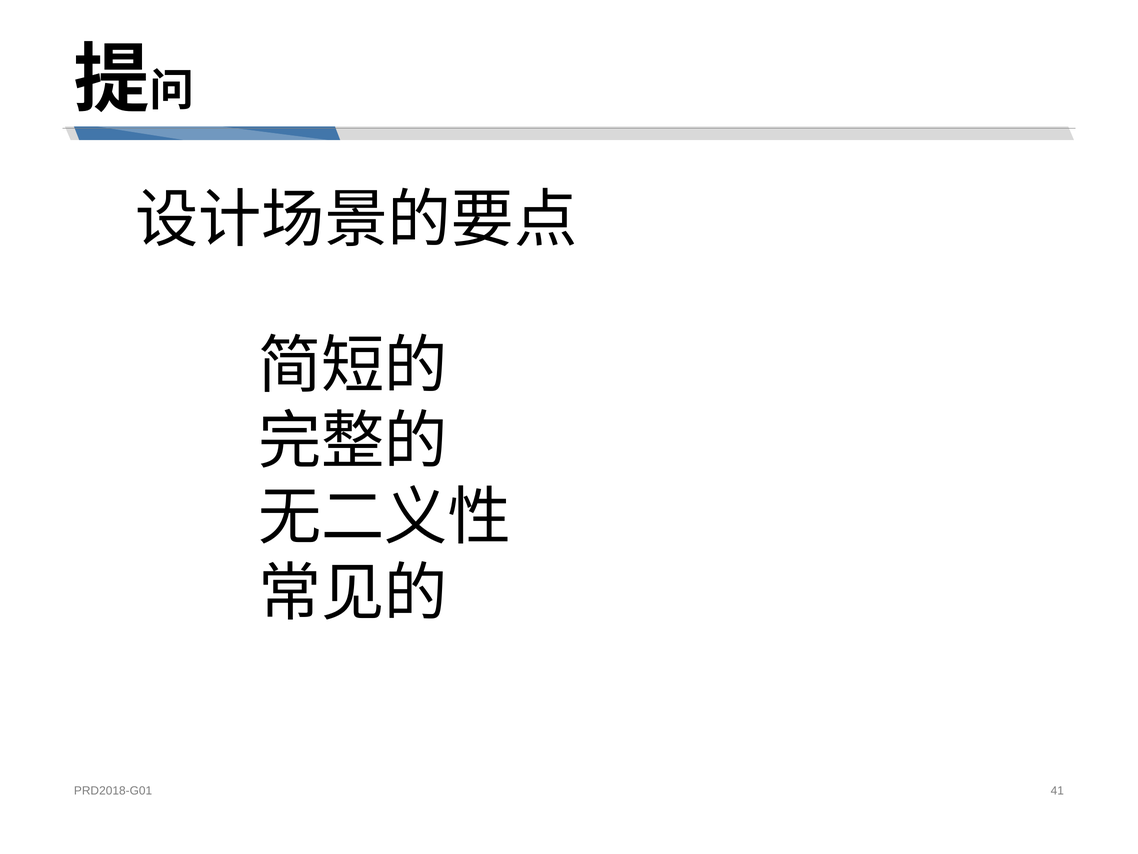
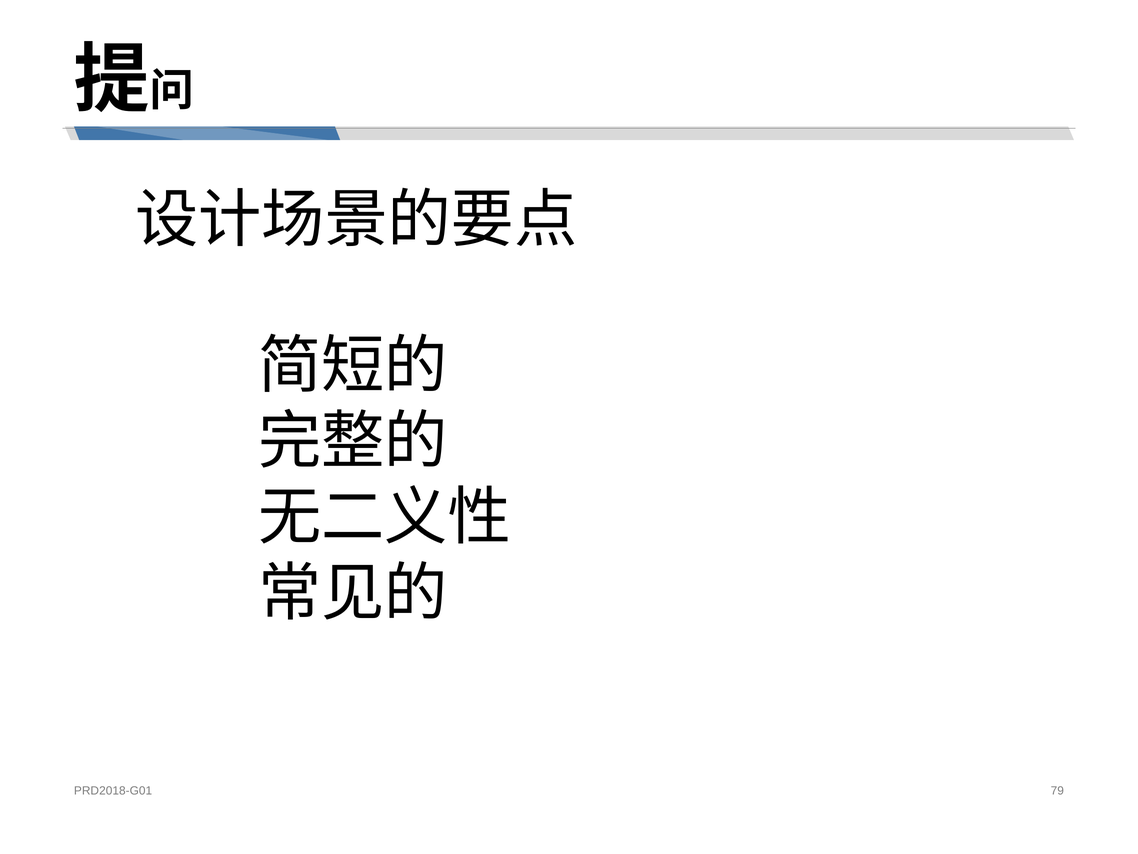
41: 41 -> 79
